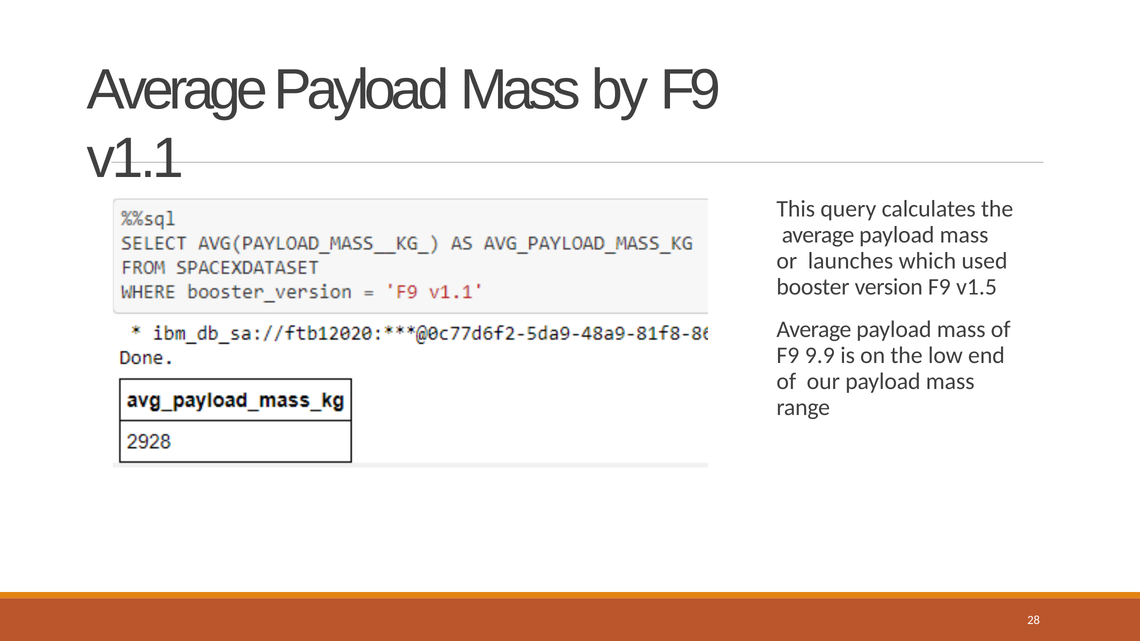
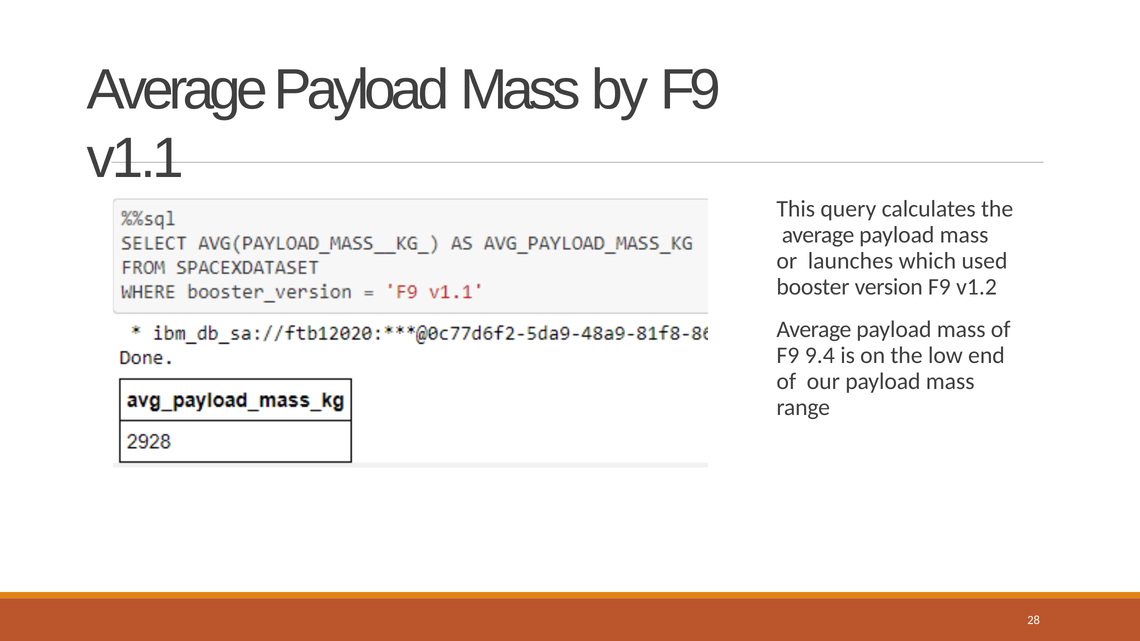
v1.5: v1.5 -> v1.2
9.9: 9.9 -> 9.4
